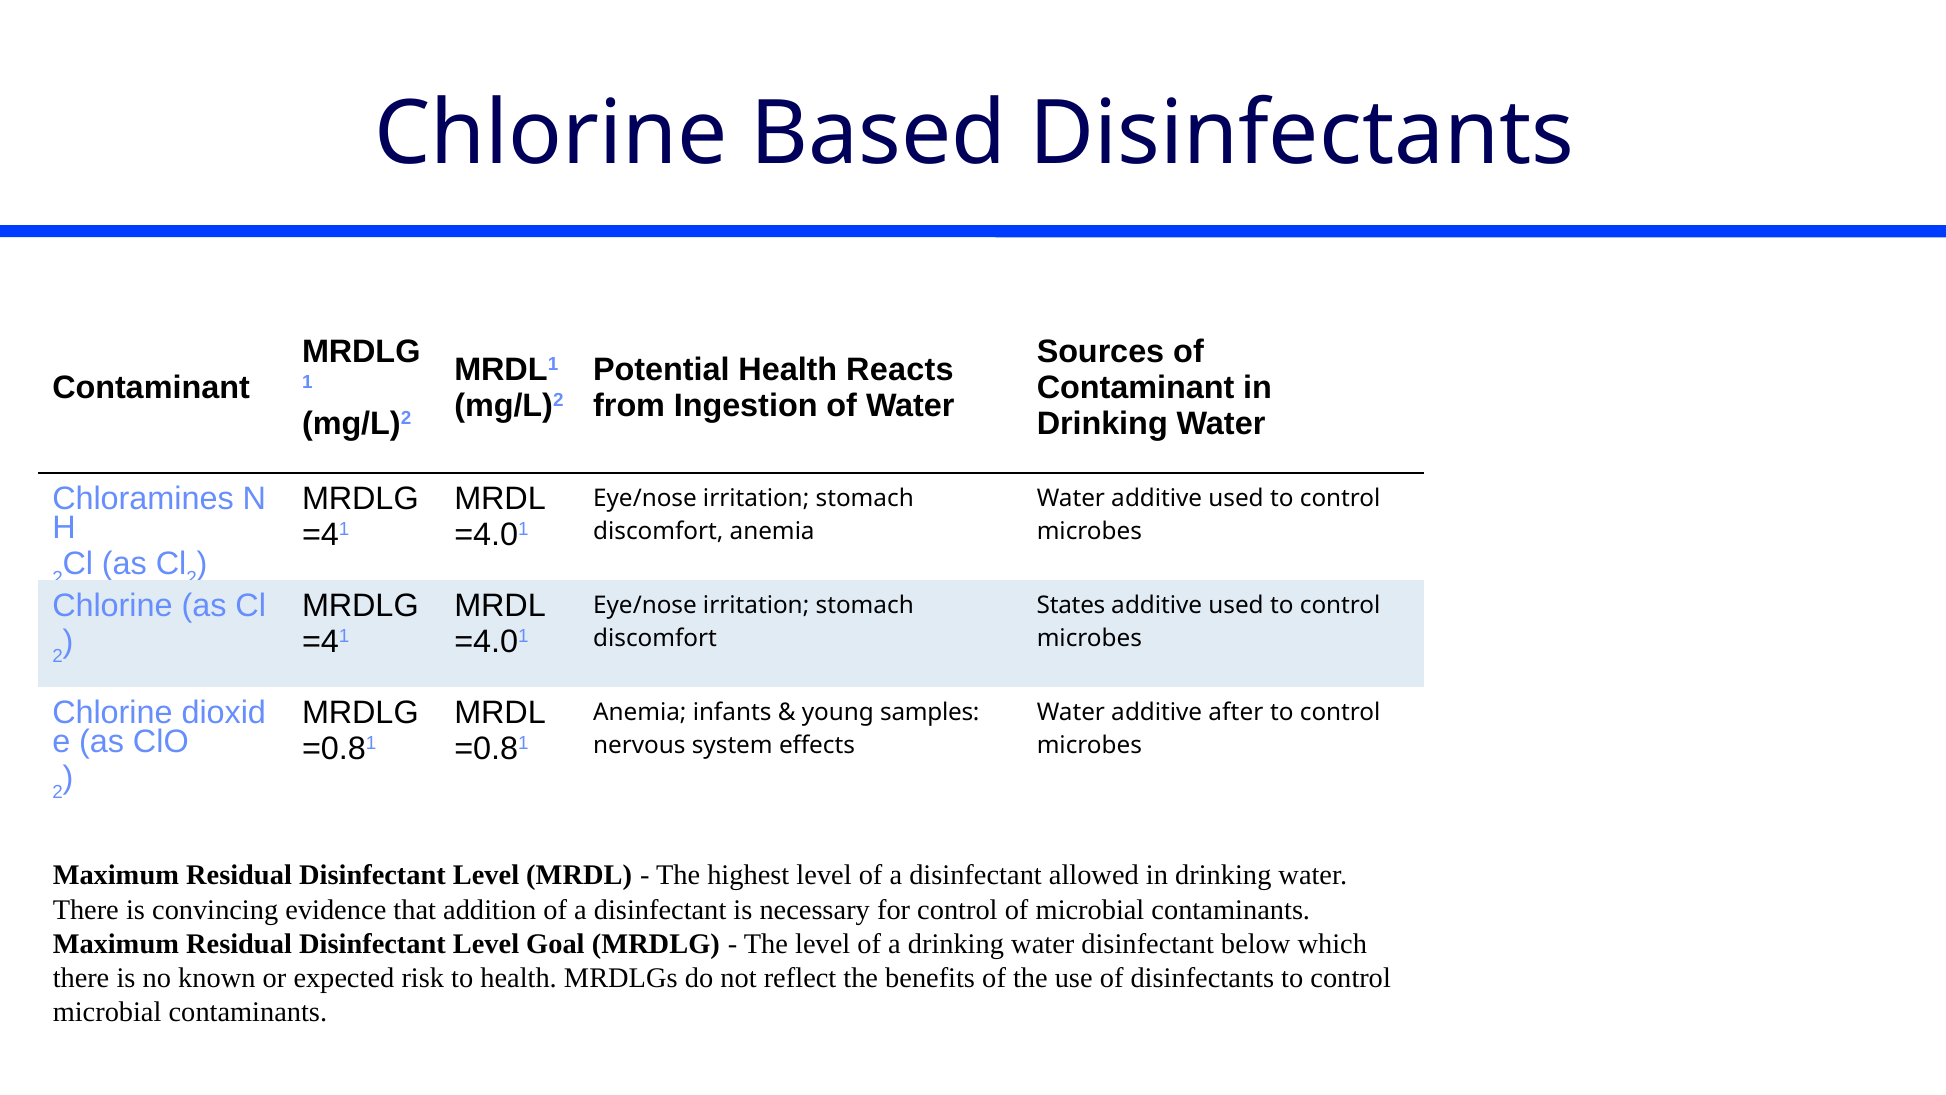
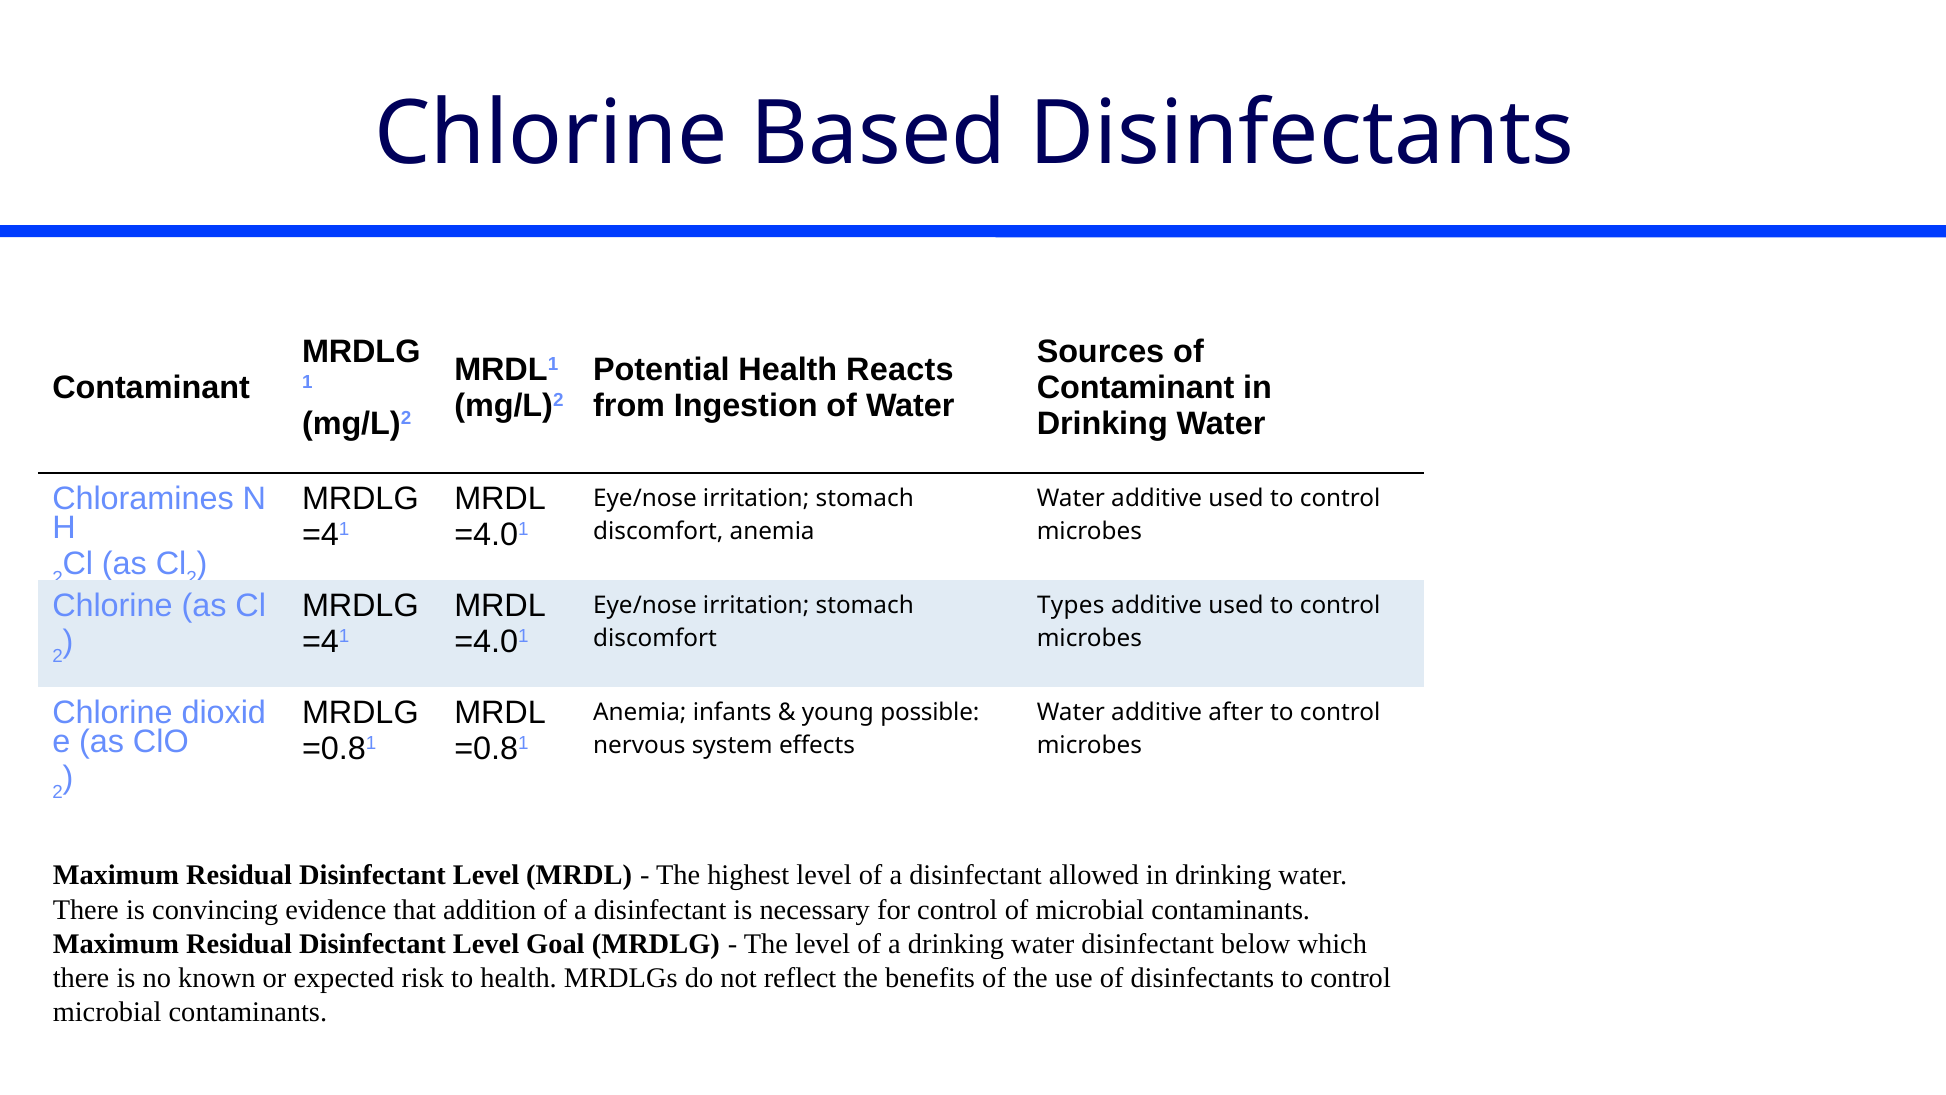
States: States -> Types
samples: samples -> possible
